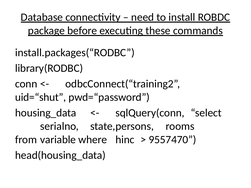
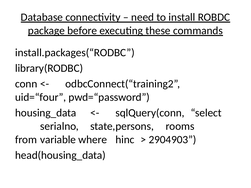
uid=“shut: uid=“shut -> uid=“four
9557470: 9557470 -> 2904903
